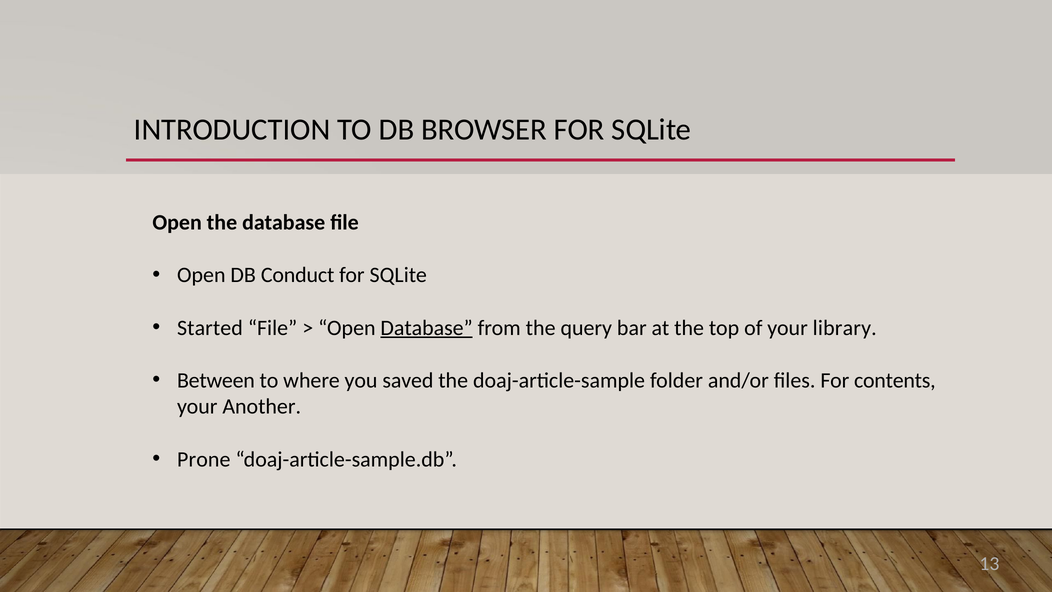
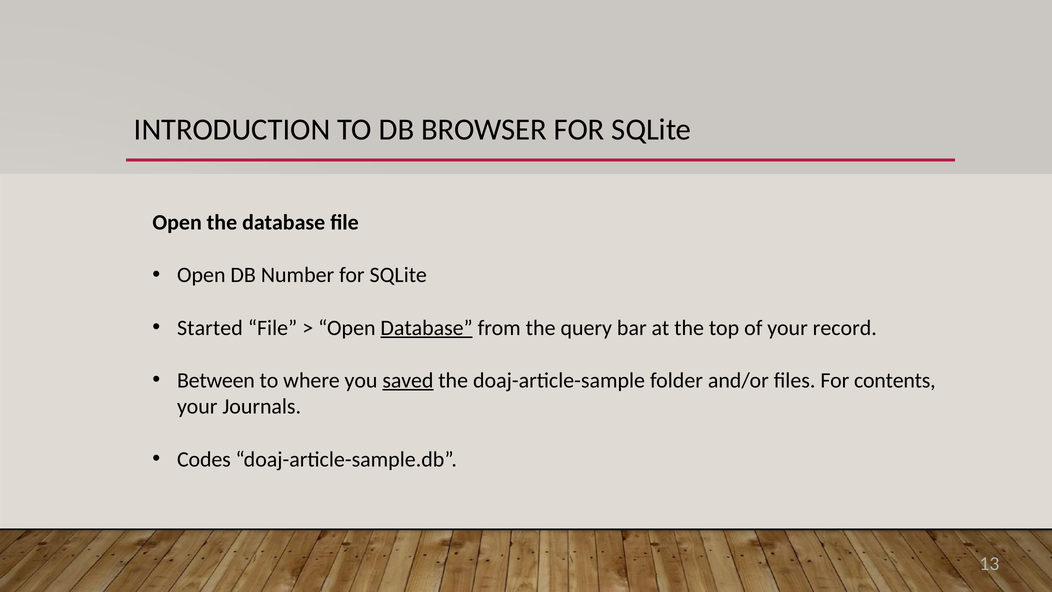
Conduct: Conduct -> Number
library: library -> record
saved underline: none -> present
Another: Another -> Journals
Prone: Prone -> Codes
